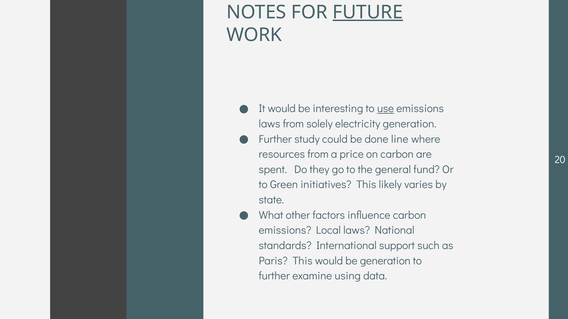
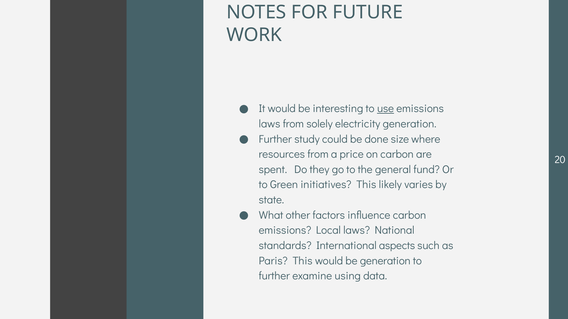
FUTURE underline: present -> none
line: line -> size
support: support -> aspects
